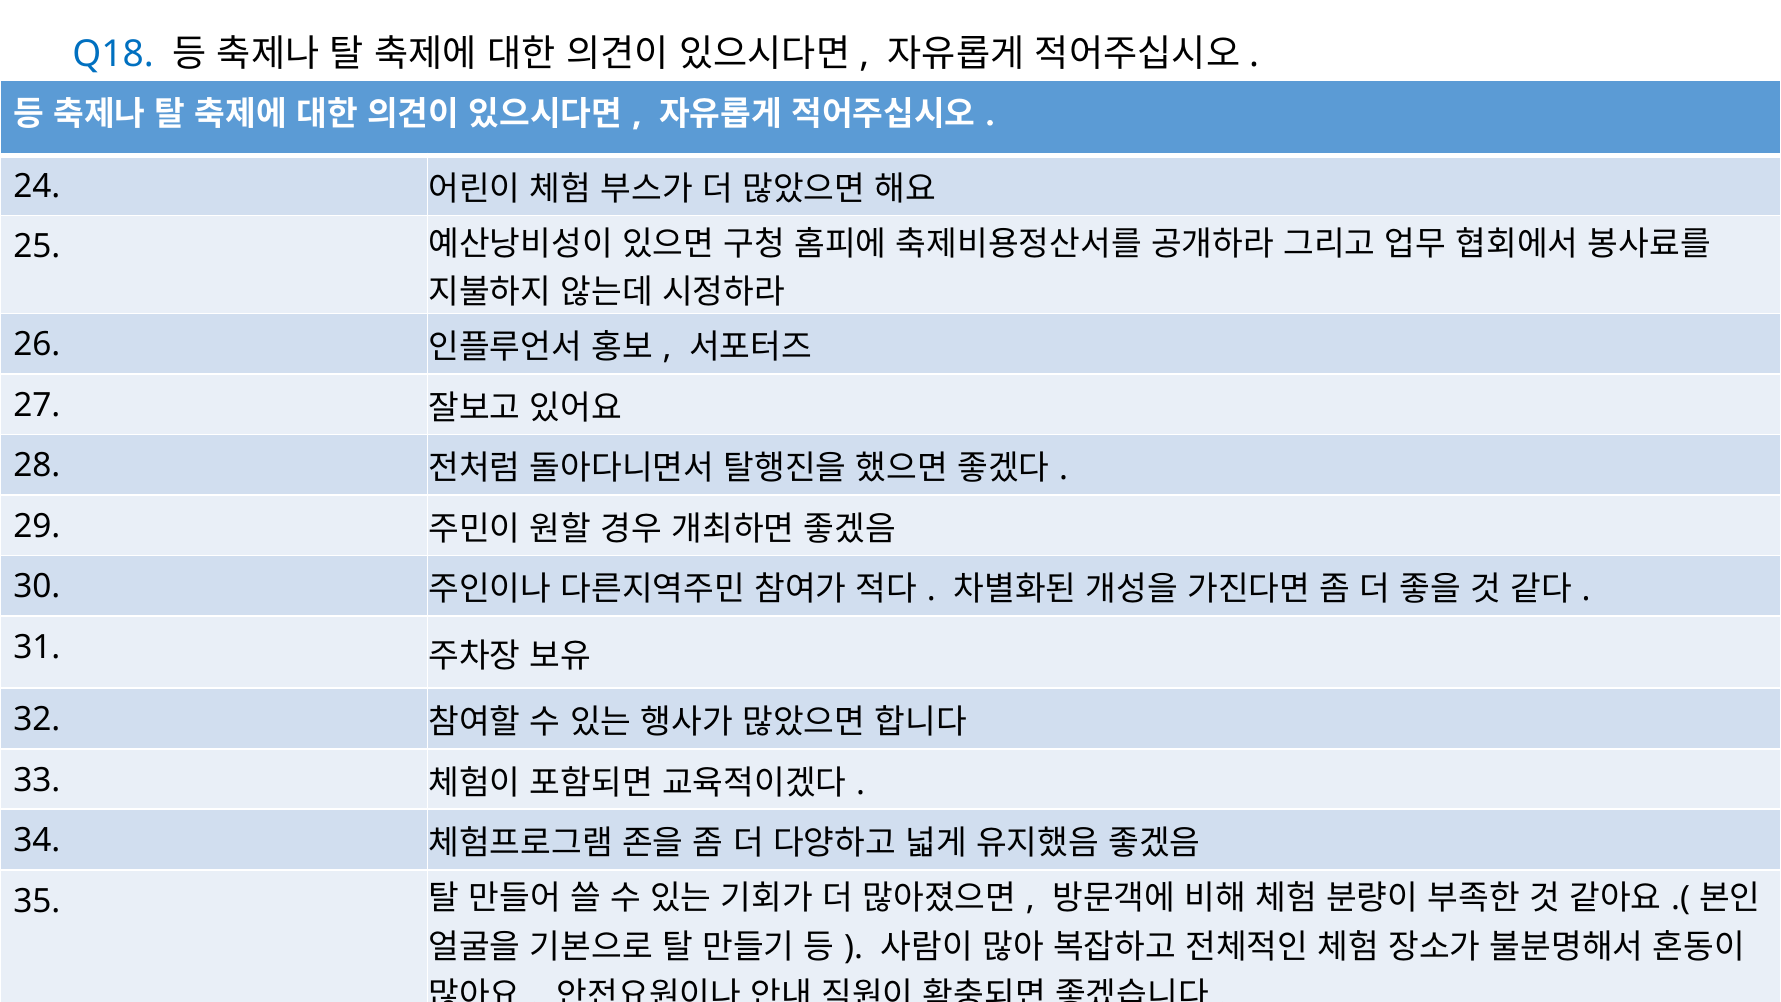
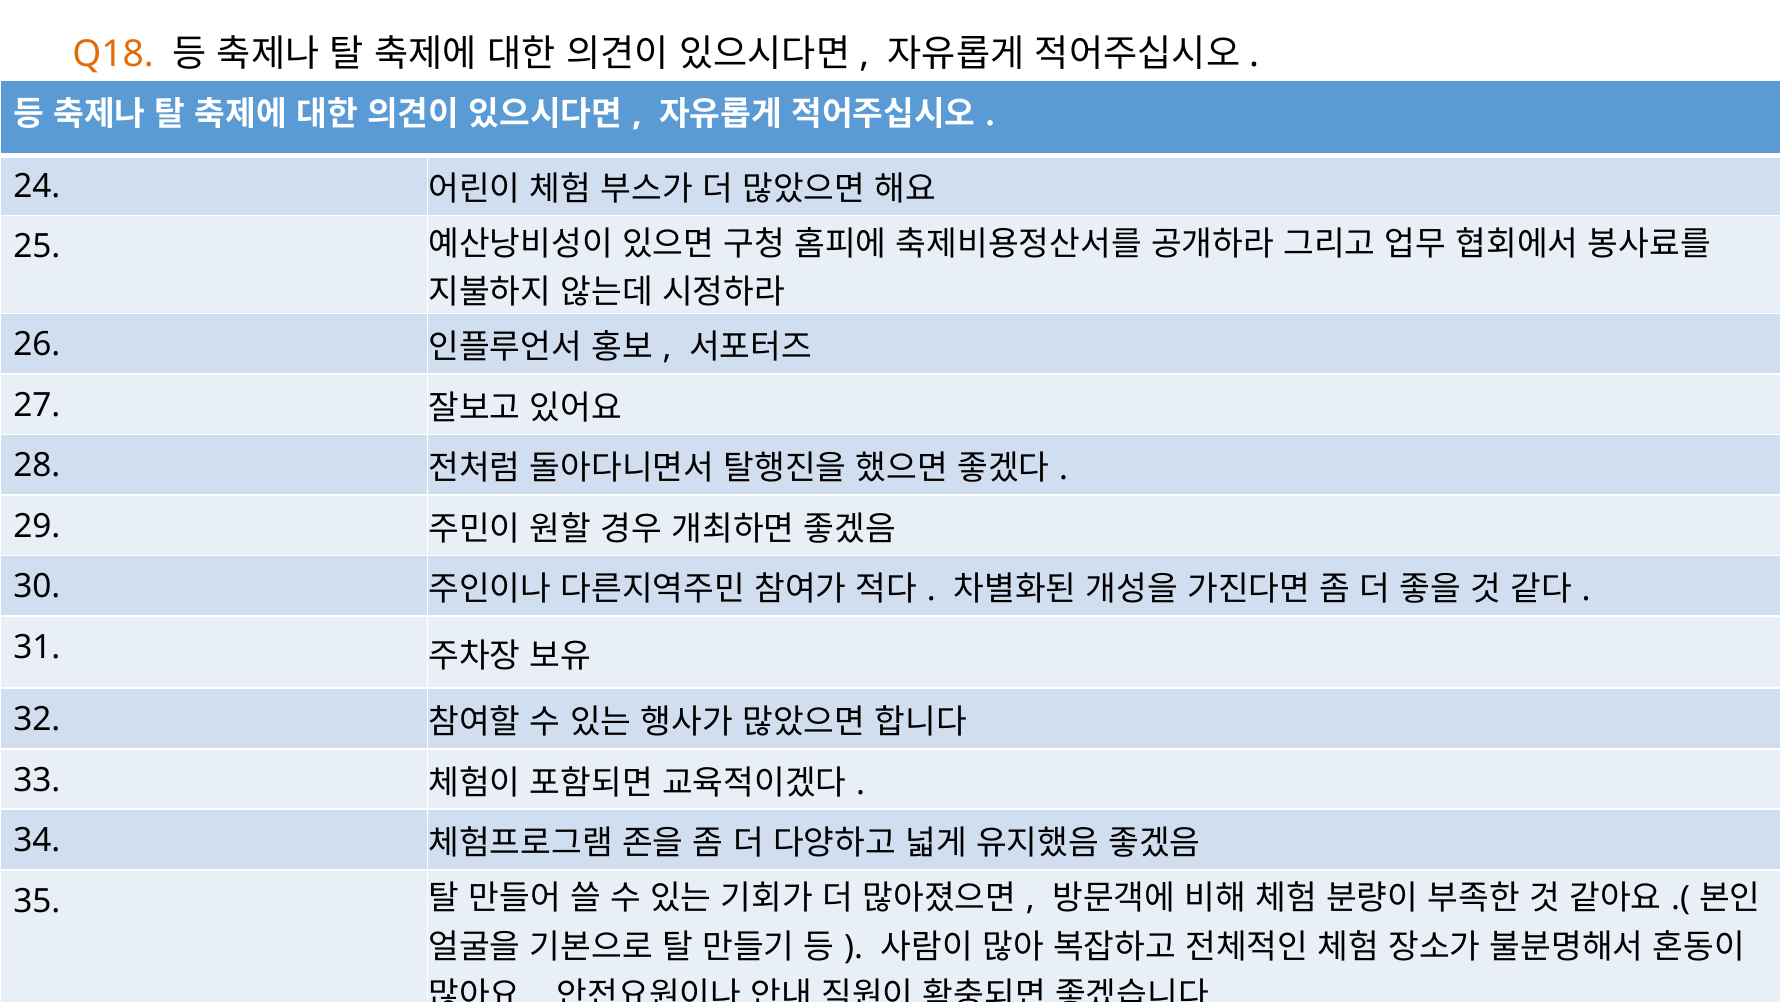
Q18 colour: blue -> orange
